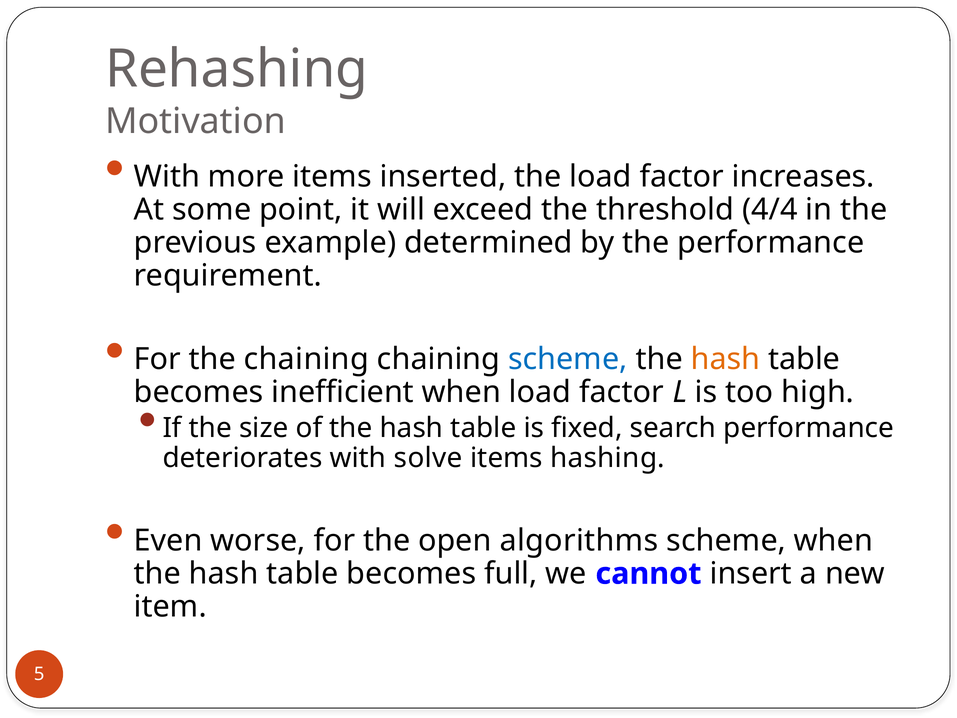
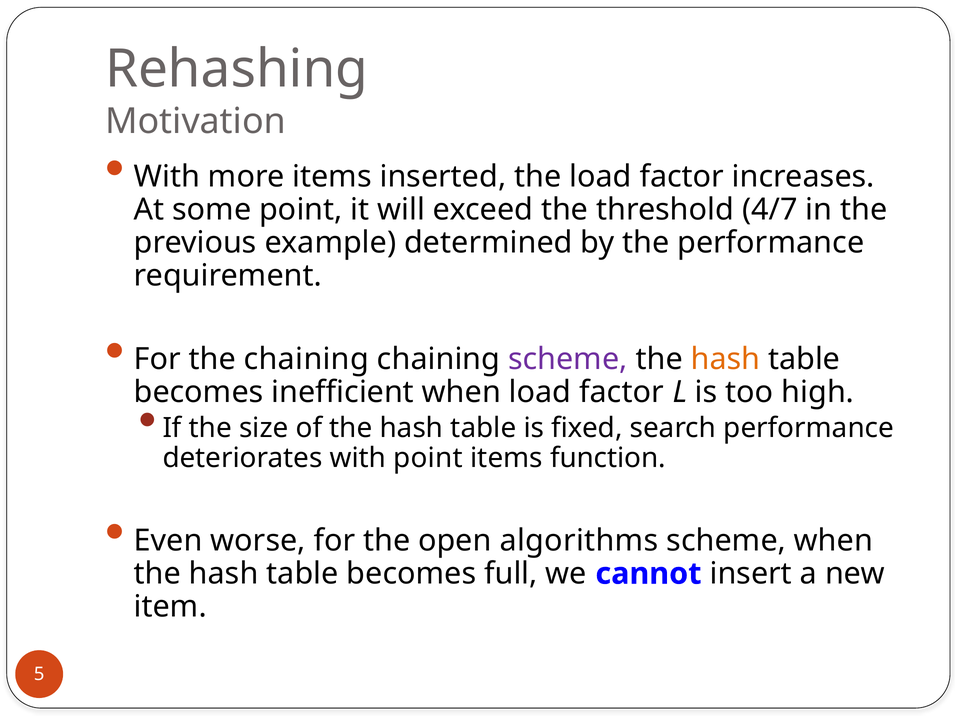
4/4: 4/4 -> 4/7
scheme at (568, 359) colour: blue -> purple
with solve: solve -> point
hashing: hashing -> function
